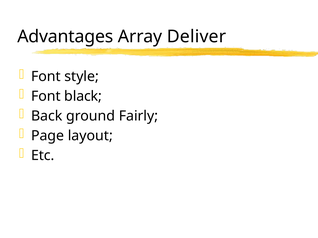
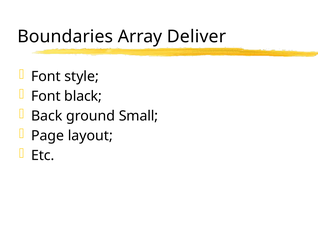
Advantages: Advantages -> Boundaries
Fairly: Fairly -> Small
